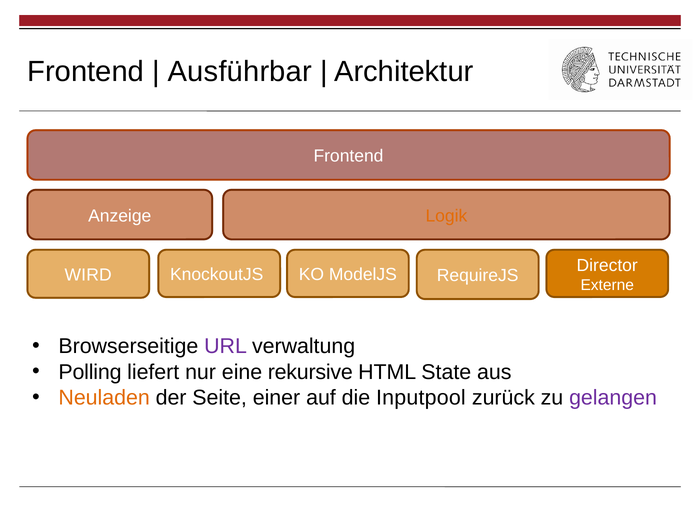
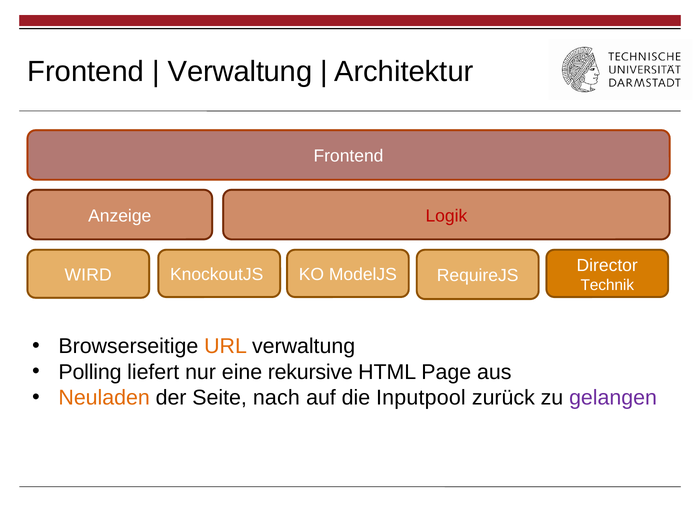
Ausführbar at (240, 72): Ausführbar -> Verwaltung
Logik colour: orange -> red
Externe: Externe -> Technik
URL colour: purple -> orange
State: State -> Page
einer: einer -> nach
